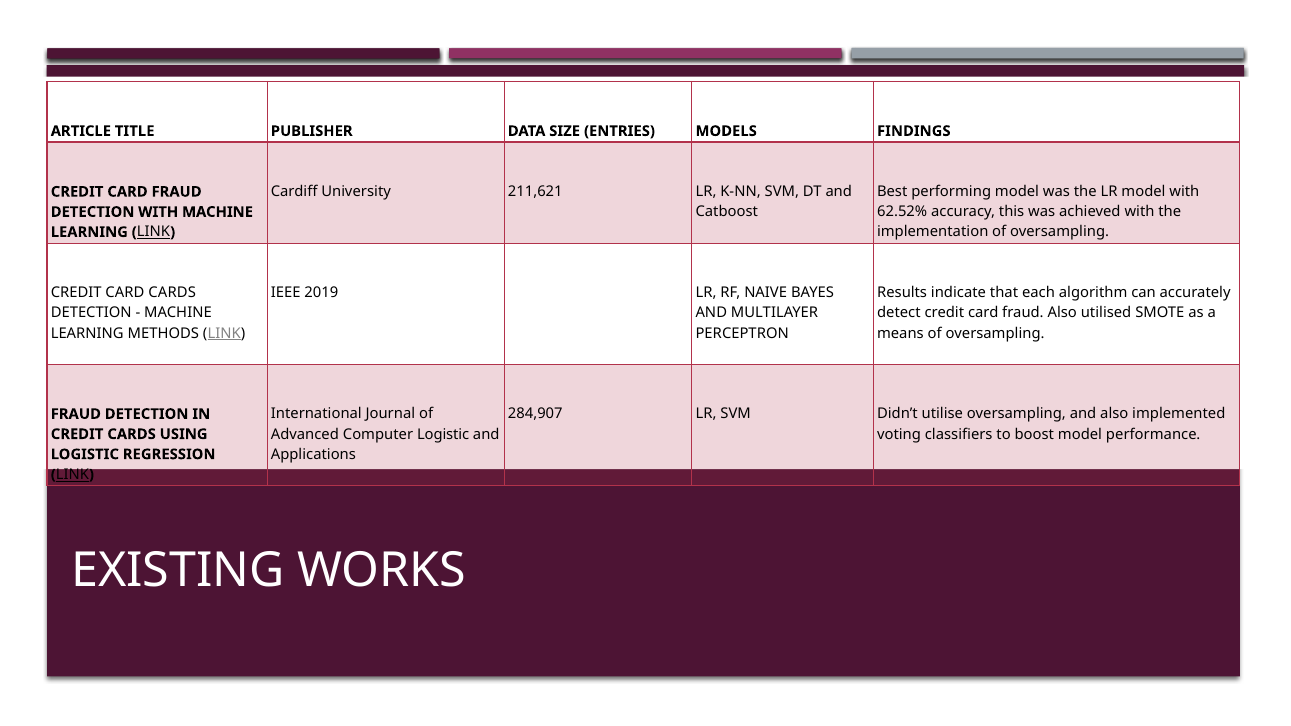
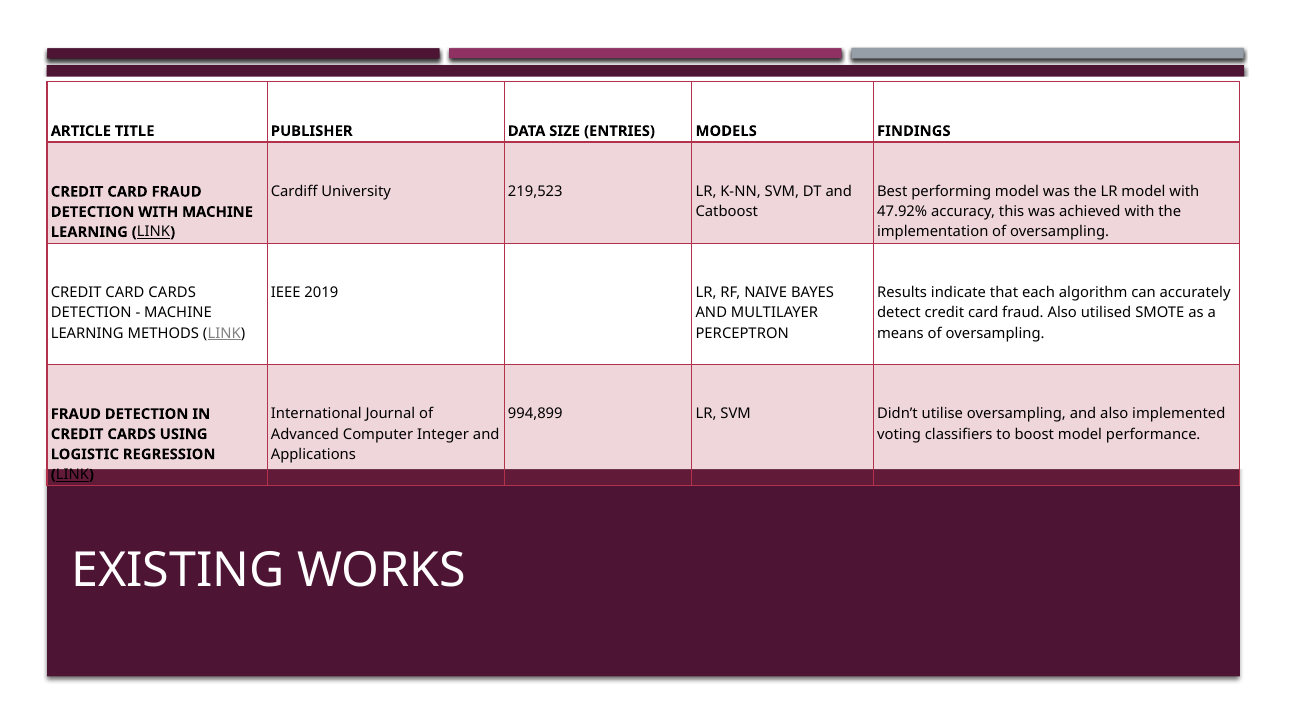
211,621: 211,621 -> 219,523
62.52%: 62.52% -> 47.92%
284,907: 284,907 -> 994,899
Computer Logistic: Logistic -> Integer
